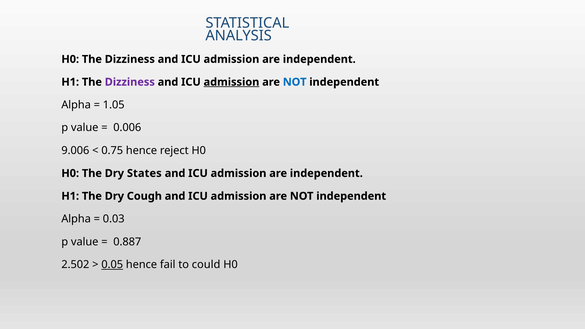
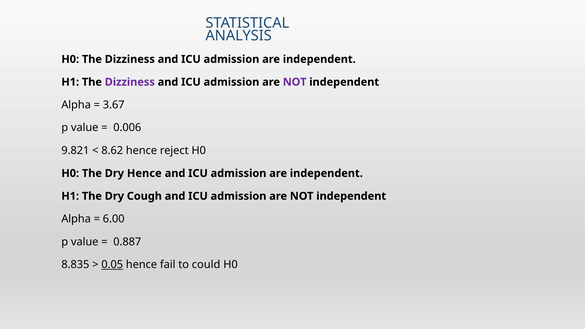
admission at (231, 82) underline: present -> none
NOT at (295, 82) colour: blue -> purple
1.05: 1.05 -> 3.67
9.006: 9.006 -> 9.821
0.75: 0.75 -> 8.62
Dry States: States -> Hence
0.03: 0.03 -> 6.00
2.502: 2.502 -> 8.835
